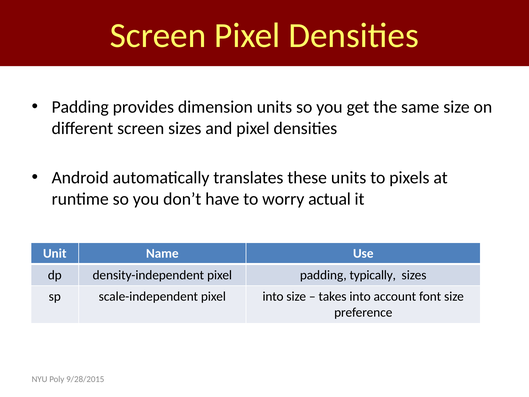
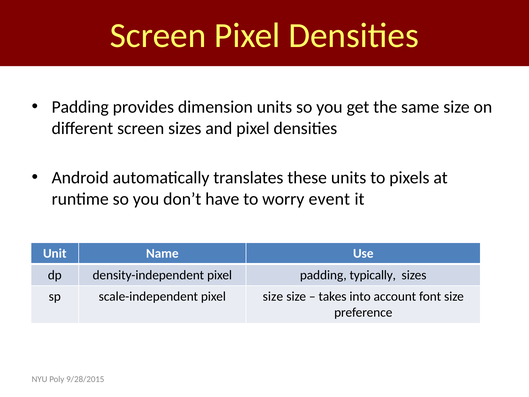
actual: actual -> event
pixel into: into -> size
